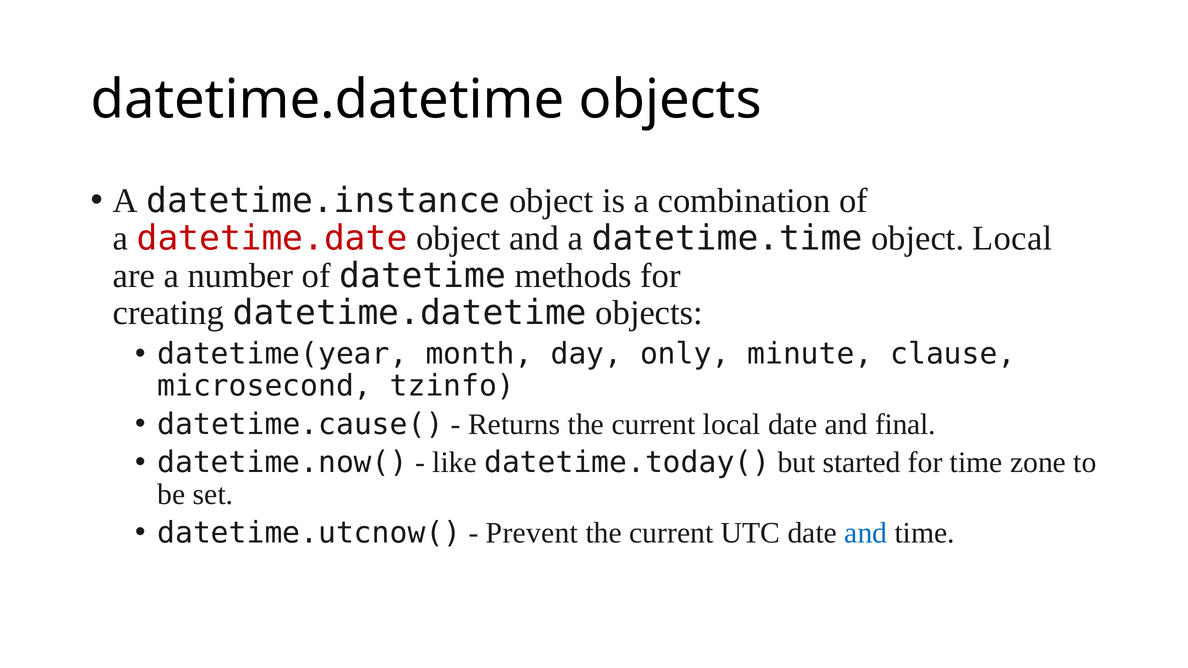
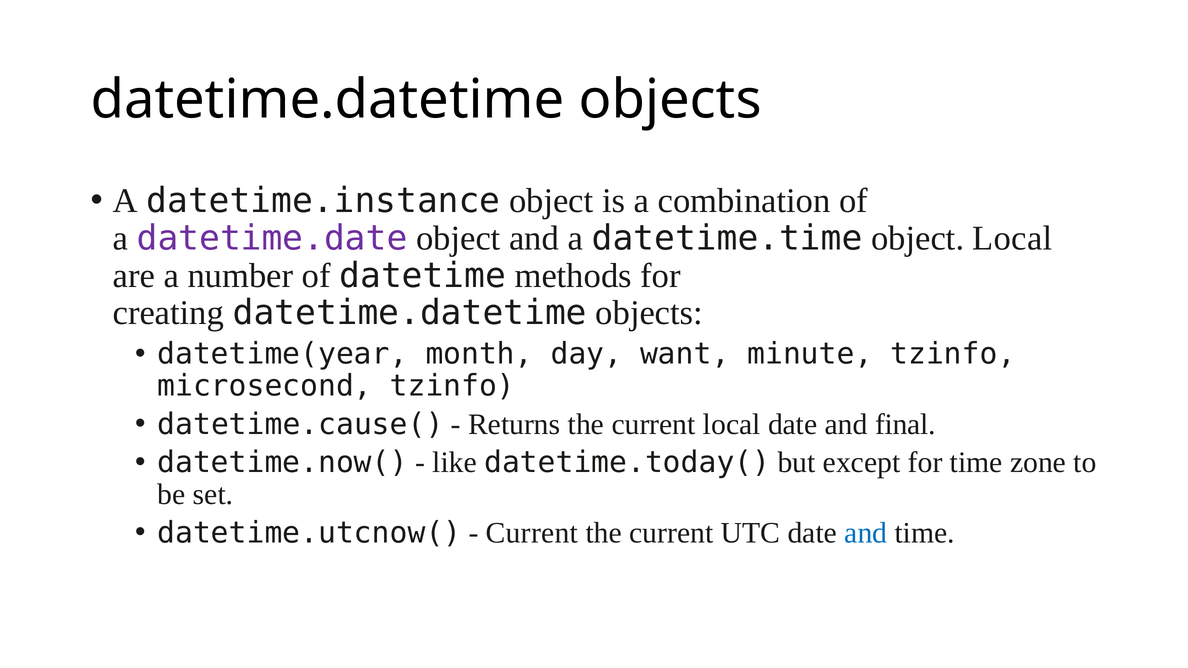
datetime.date colour: red -> purple
only: only -> want
minute clause: clause -> tzinfo
started: started -> except
Prevent at (532, 533): Prevent -> Current
